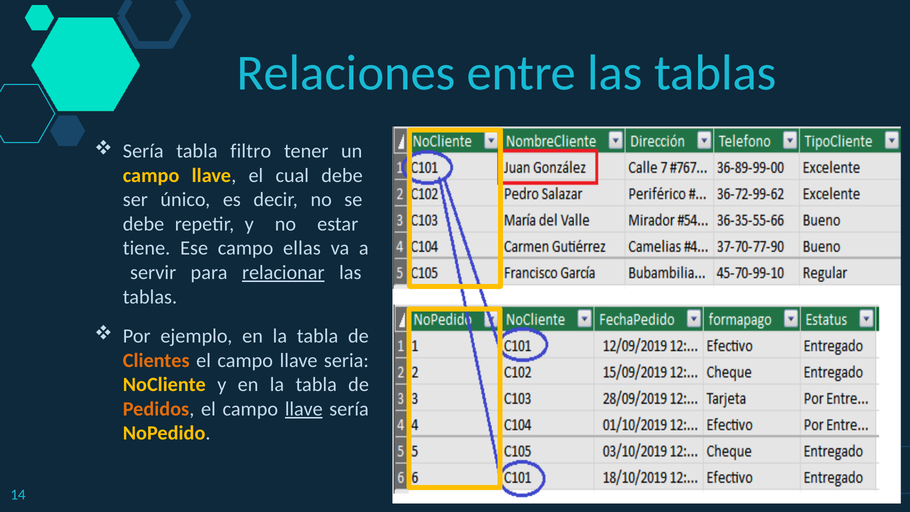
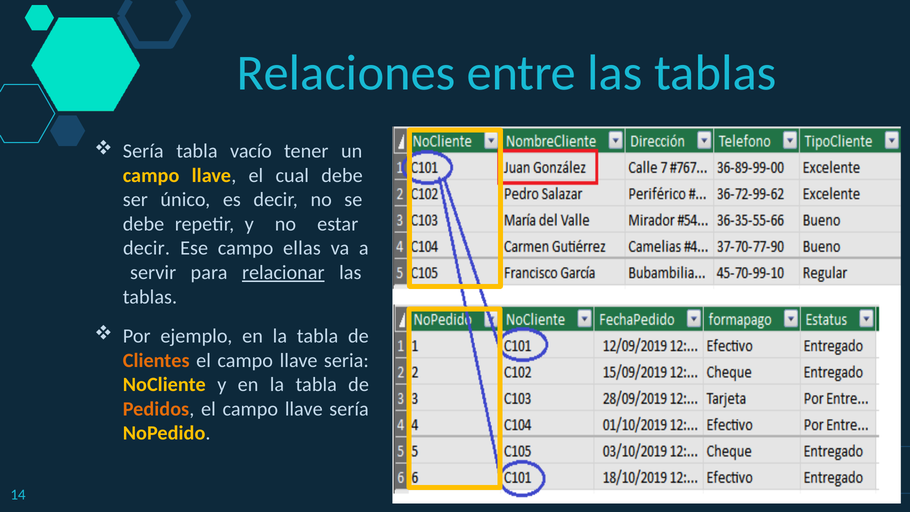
filtro: filtro -> vacío
tiene at (147, 248): tiene -> decir
llave at (304, 409) underline: present -> none
